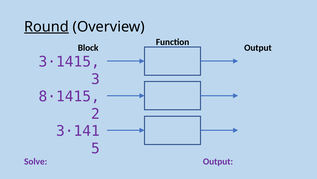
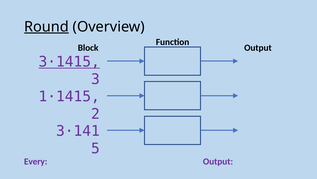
3·1415 underline: none -> present
8·1415: 8·1415 -> 1·1415
Solve: Solve -> Every
